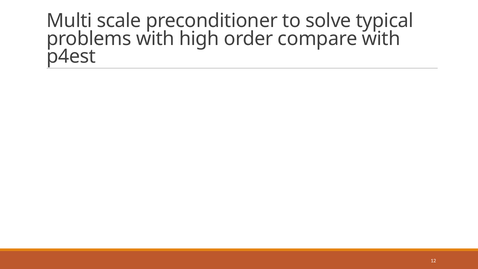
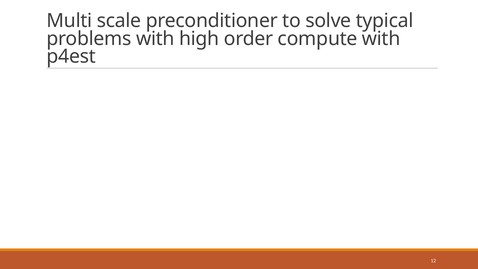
compare: compare -> compute
